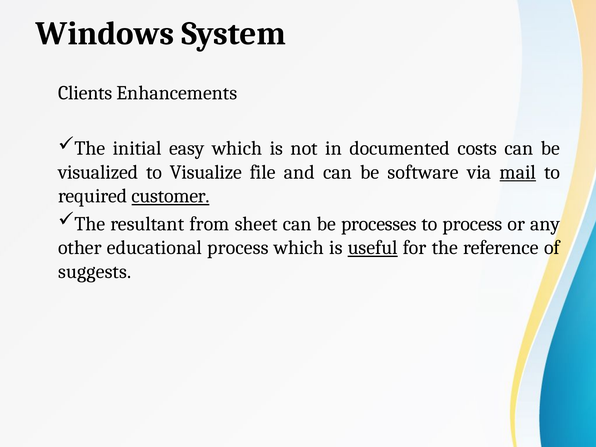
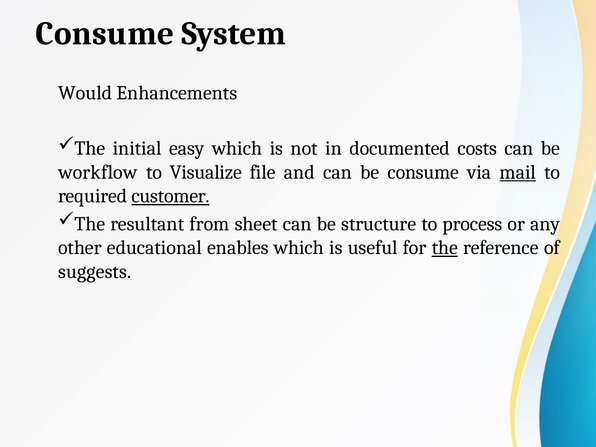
Windows at (105, 34): Windows -> Consume
Clients: Clients -> Would
visualized: visualized -> workflow
be software: software -> consume
processes: processes -> structure
educational process: process -> enables
useful underline: present -> none
the at (445, 248) underline: none -> present
